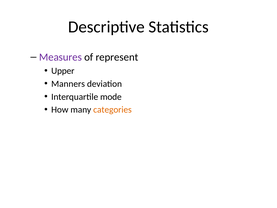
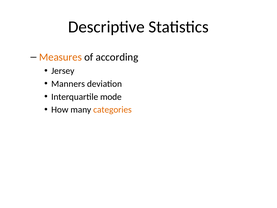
Measures colour: purple -> orange
represent: represent -> according
Upper: Upper -> Jersey
